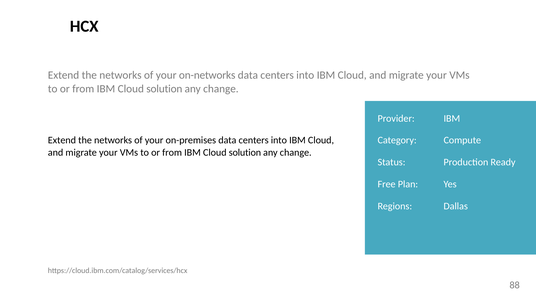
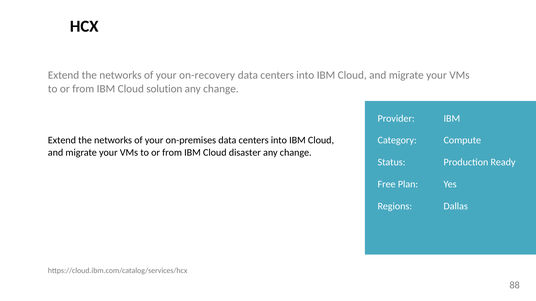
on-networks: on-networks -> on-recovery
solution at (245, 153): solution -> disaster
